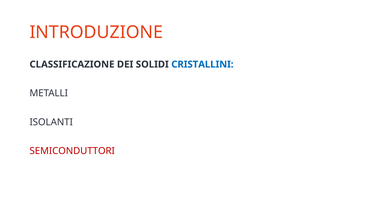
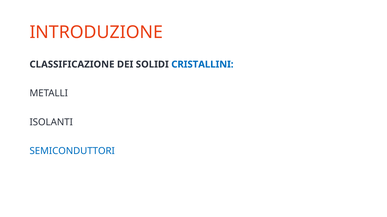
SEMICONDUTTORI colour: red -> blue
